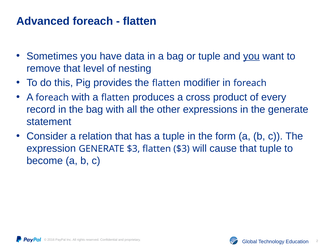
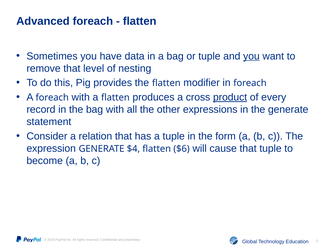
product underline: none -> present
GENERATE $3: $3 -> $4
flatten $3: $3 -> $6
